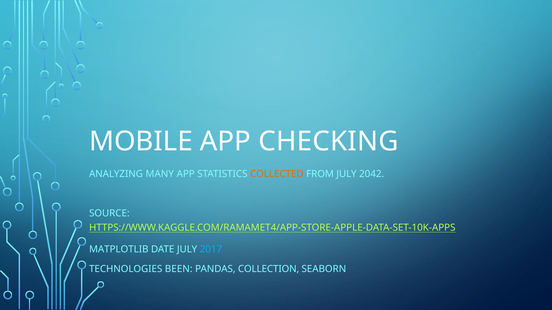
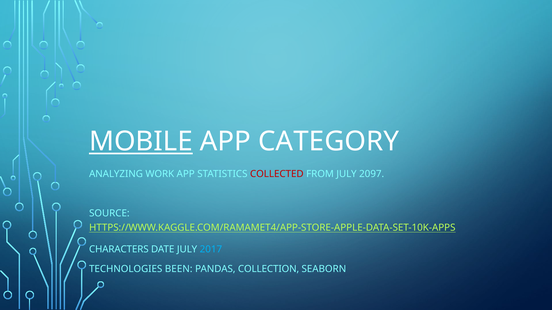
MOBILE underline: none -> present
CHECKING: CHECKING -> CATEGORY
MANY: MANY -> WORK
COLLECTED colour: orange -> red
2042: 2042 -> 2097
MATPLOTLIB: MATPLOTLIB -> CHARACTERS
